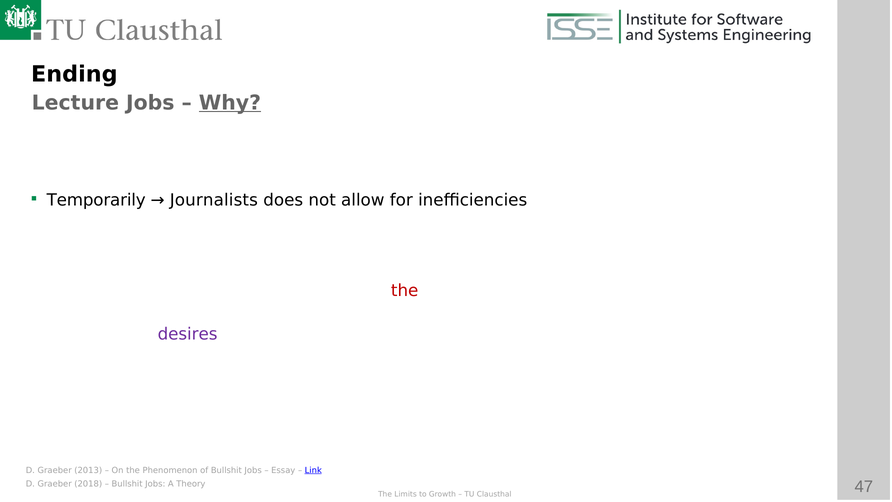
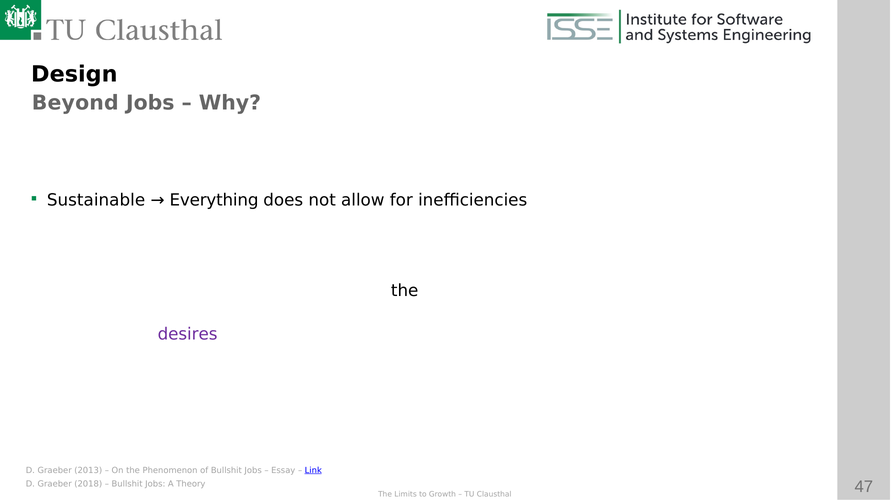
Ending: Ending -> Design
Lecture: Lecture -> Beyond
Why underline: present -> none
Temporarily: Temporarily -> Sustainable
Journalists: Journalists -> Everything
the at (405, 291) colour: red -> black
